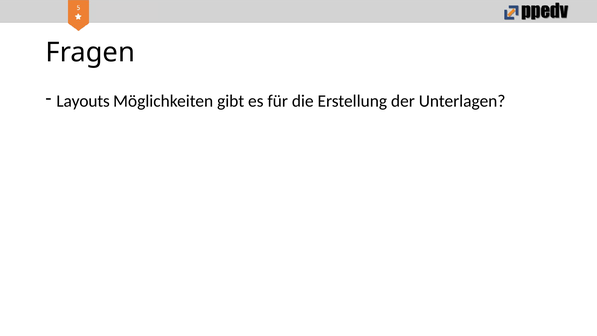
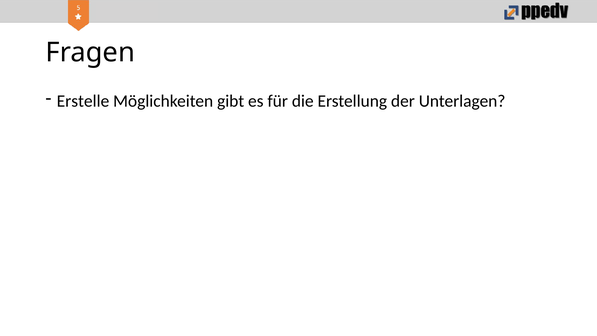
Layouts: Layouts -> Erstelle
